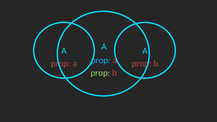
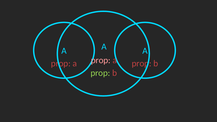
prop at (101, 60) colour: light blue -> pink
